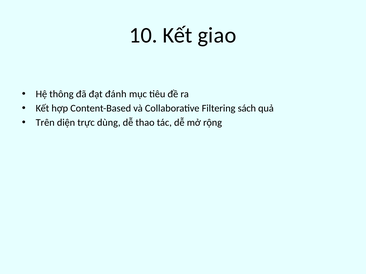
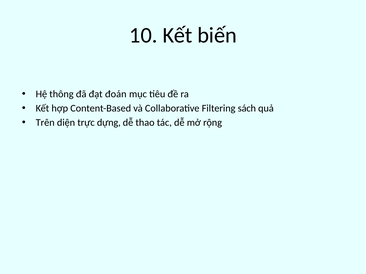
giao: giao -> biến
đánh: đánh -> đoán
dùng: dùng -> dựng
